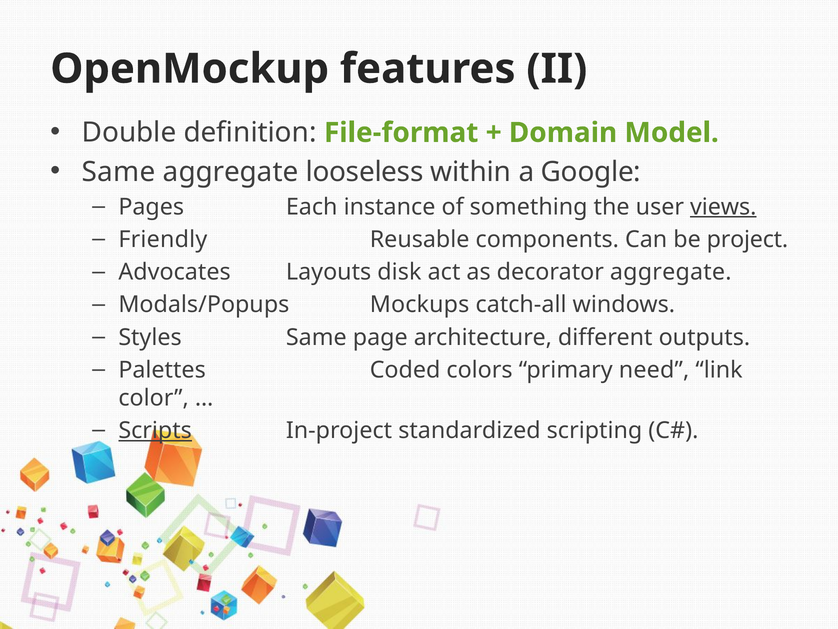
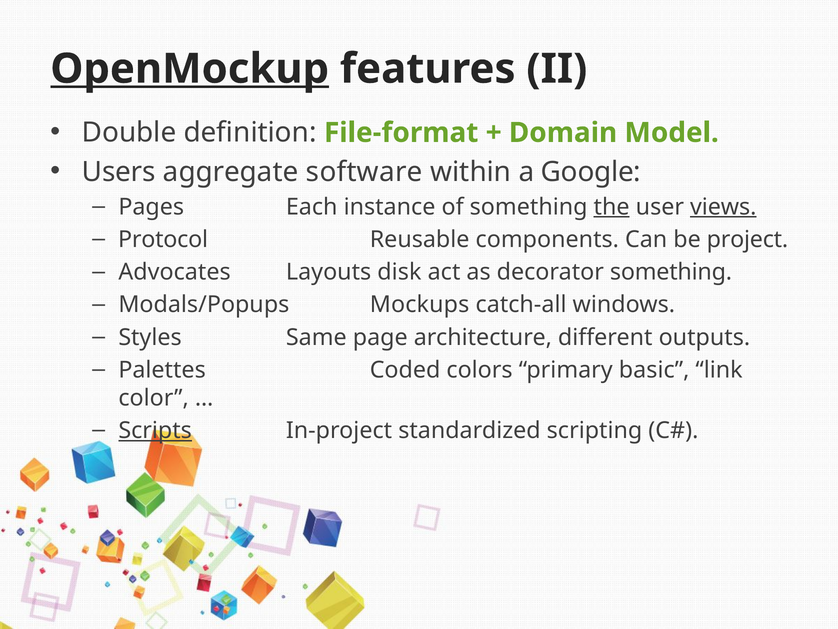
OpenMockup underline: none -> present
Same at (119, 172): Same -> Users
looseless: looseless -> software
the underline: none -> present
Friendly: Friendly -> Protocol
decorator aggregate: aggregate -> something
need: need -> basic
